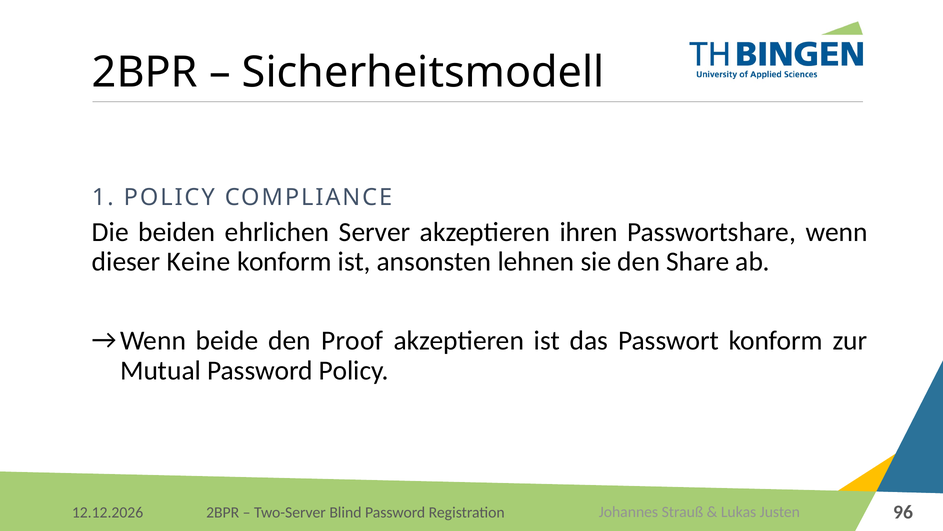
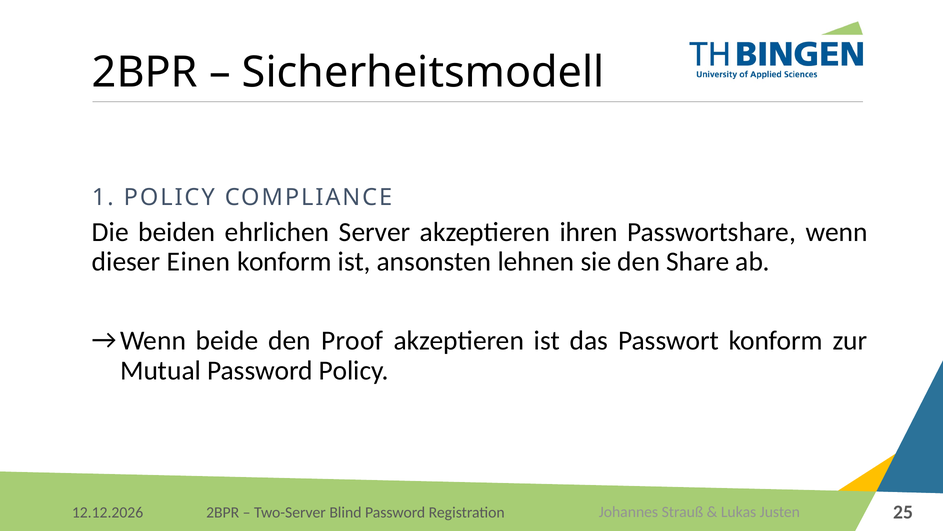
Keine: Keine -> Einen
96: 96 -> 25
